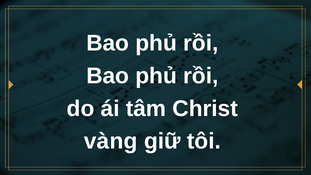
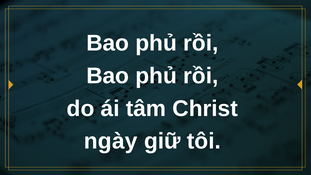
vàng: vàng -> ngày
